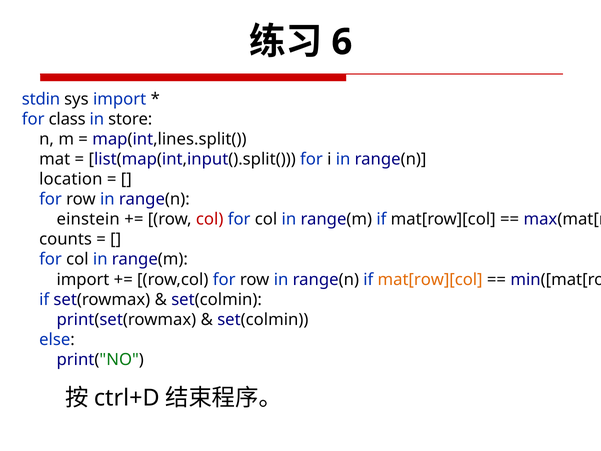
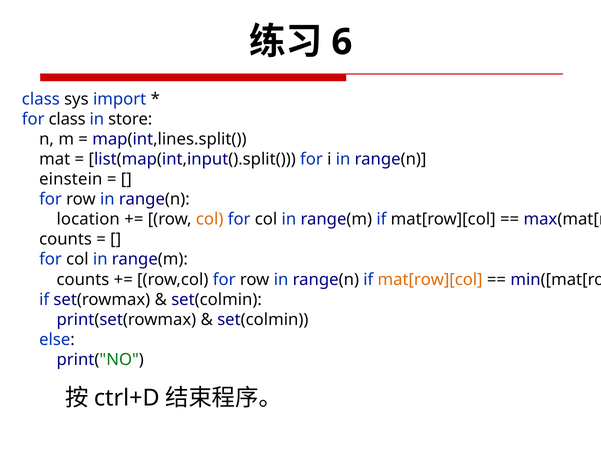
stdin at (41, 99): stdin -> class
location: location -> einstein
einstein: einstein -> location
col at (210, 219) colour: red -> orange
import at (83, 279): import -> counts
